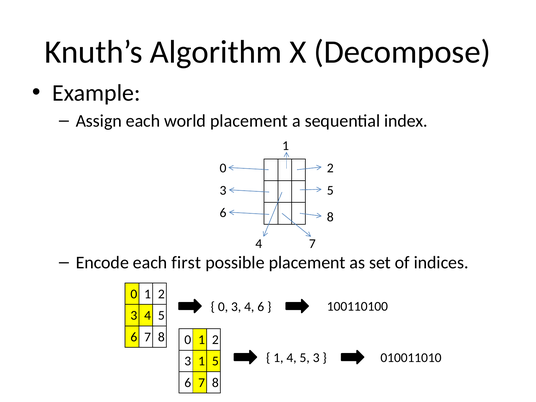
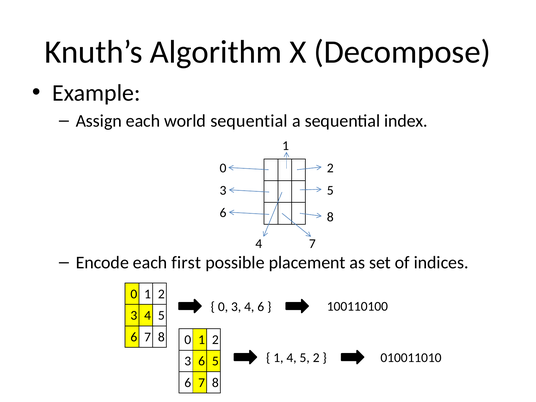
world placement: placement -> sequential
5 3: 3 -> 2
1 at (202, 361): 1 -> 6
